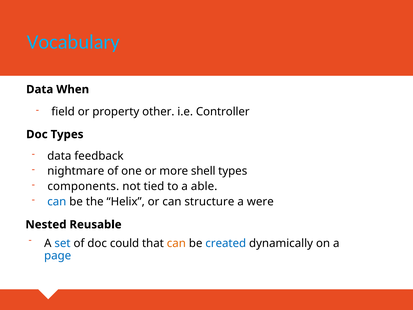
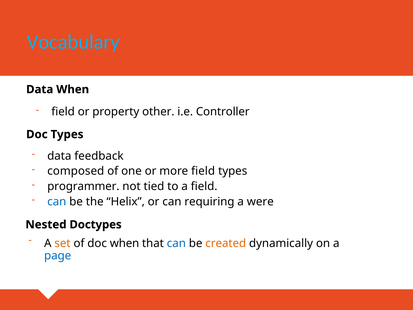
nightmare: nightmare -> composed
more shell: shell -> field
components: components -> programmer
a able: able -> field
structure: structure -> requiring
Reusable: Reusable -> Doctypes
set colour: blue -> orange
doc could: could -> when
can at (176, 243) colour: orange -> blue
created colour: blue -> orange
